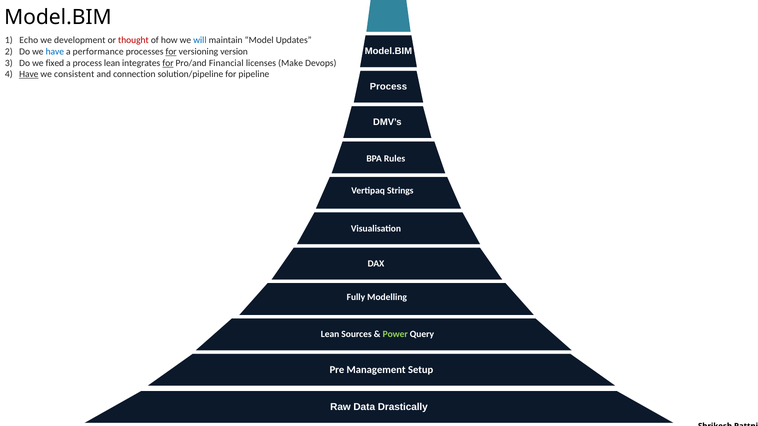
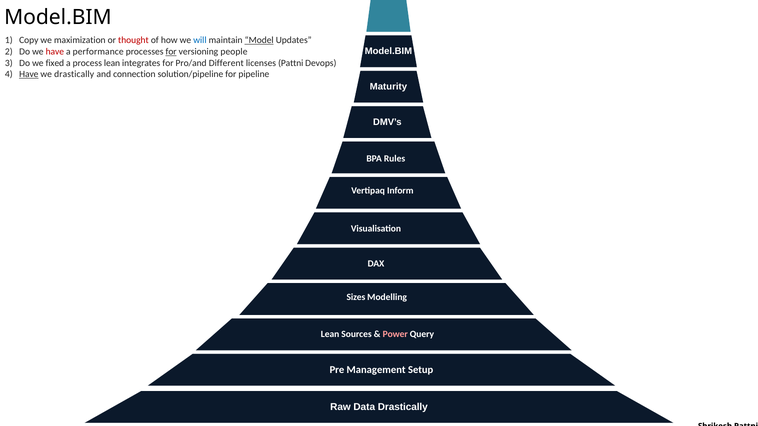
Echo: Echo -> Copy
development: development -> maximization
Model underline: none -> present
have at (55, 52) colour: blue -> red
version: version -> people
for at (168, 63) underline: present -> none
Financial: Financial -> Different
licenses Make: Make -> Pattni
we consistent: consistent -> drastically
Process at (388, 87): Process -> Maturity
Strings: Strings -> Inform
Fully: Fully -> Sizes
Power colour: light green -> pink
